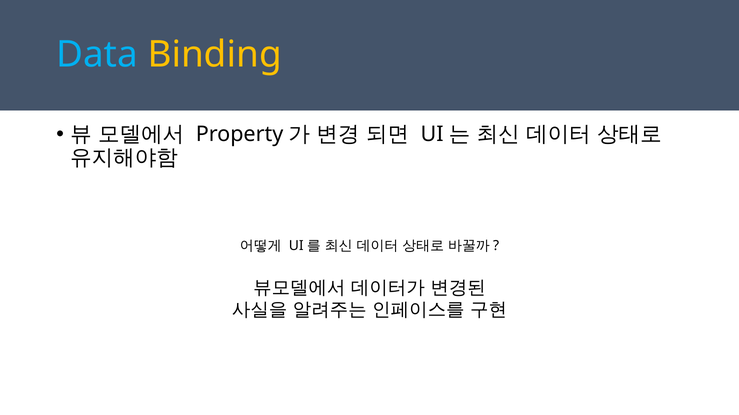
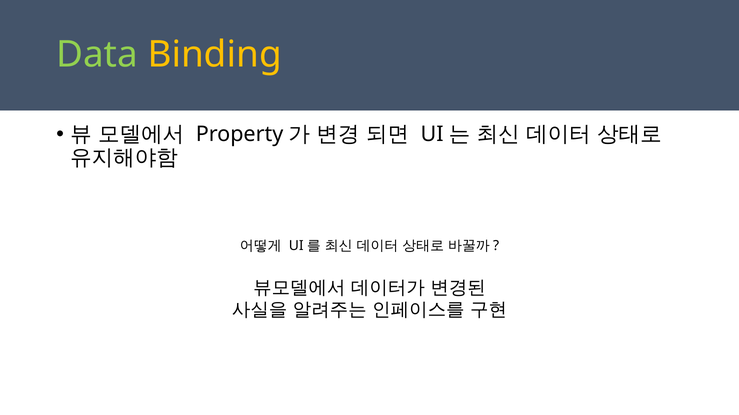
Data colour: light blue -> light green
